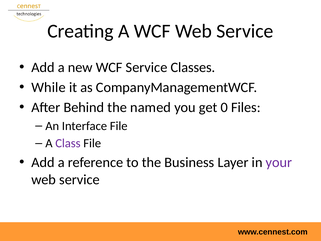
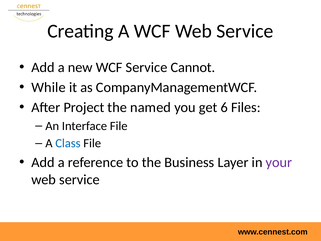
Classes: Classes -> Cannot
Behind: Behind -> Project
0: 0 -> 6
Class colour: purple -> blue
